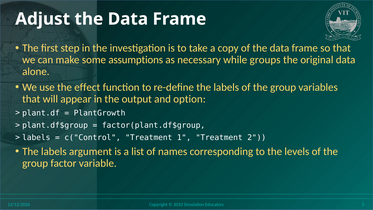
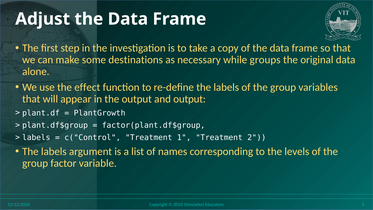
assumptions: assumptions -> destinations
and option: option -> output
